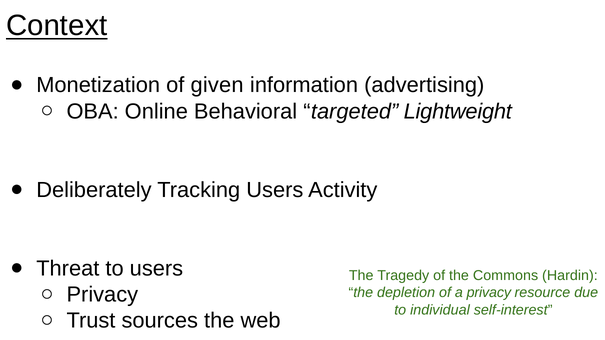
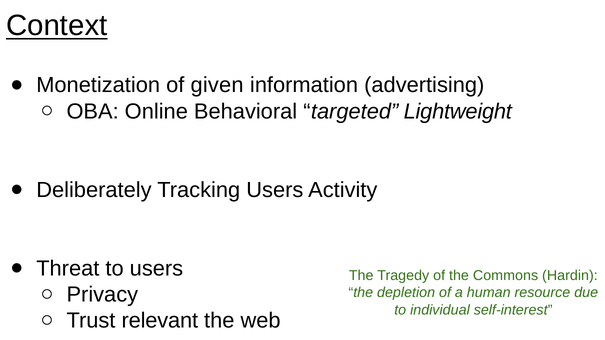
a privacy: privacy -> human
sources: sources -> relevant
